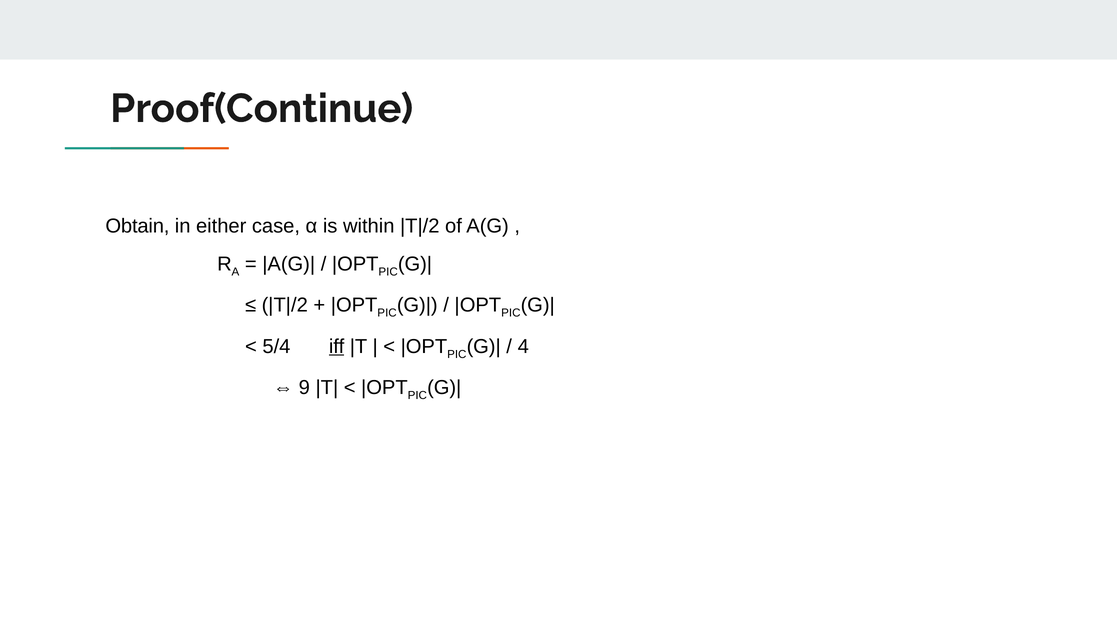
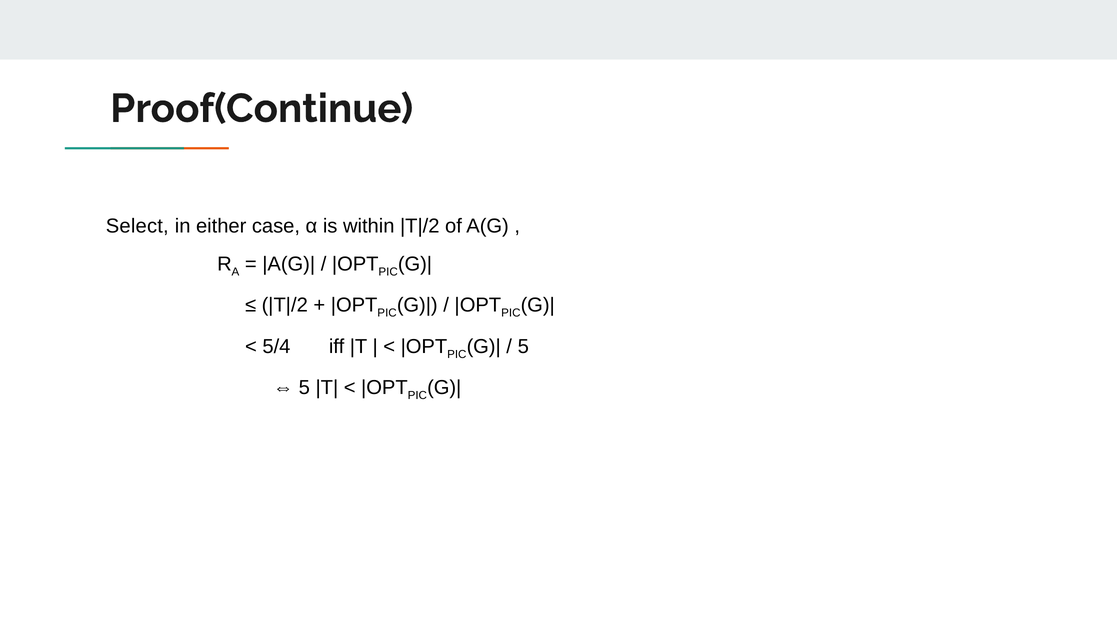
Obtain: Obtain -> Select
iff underline: present -> none
4 at (523, 347): 4 -> 5
9 at (304, 388): 9 -> 5
